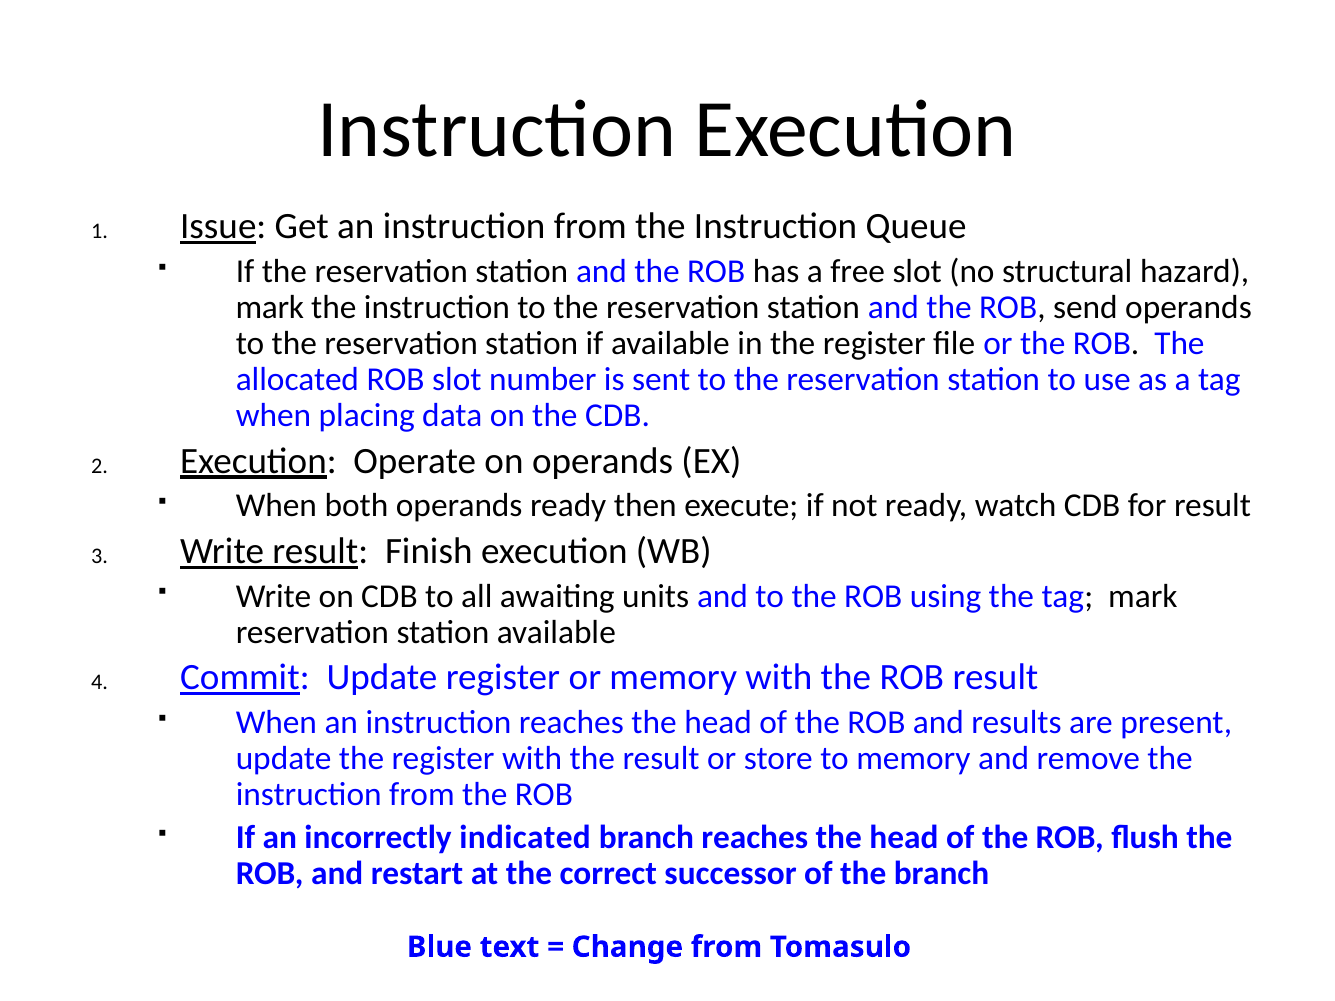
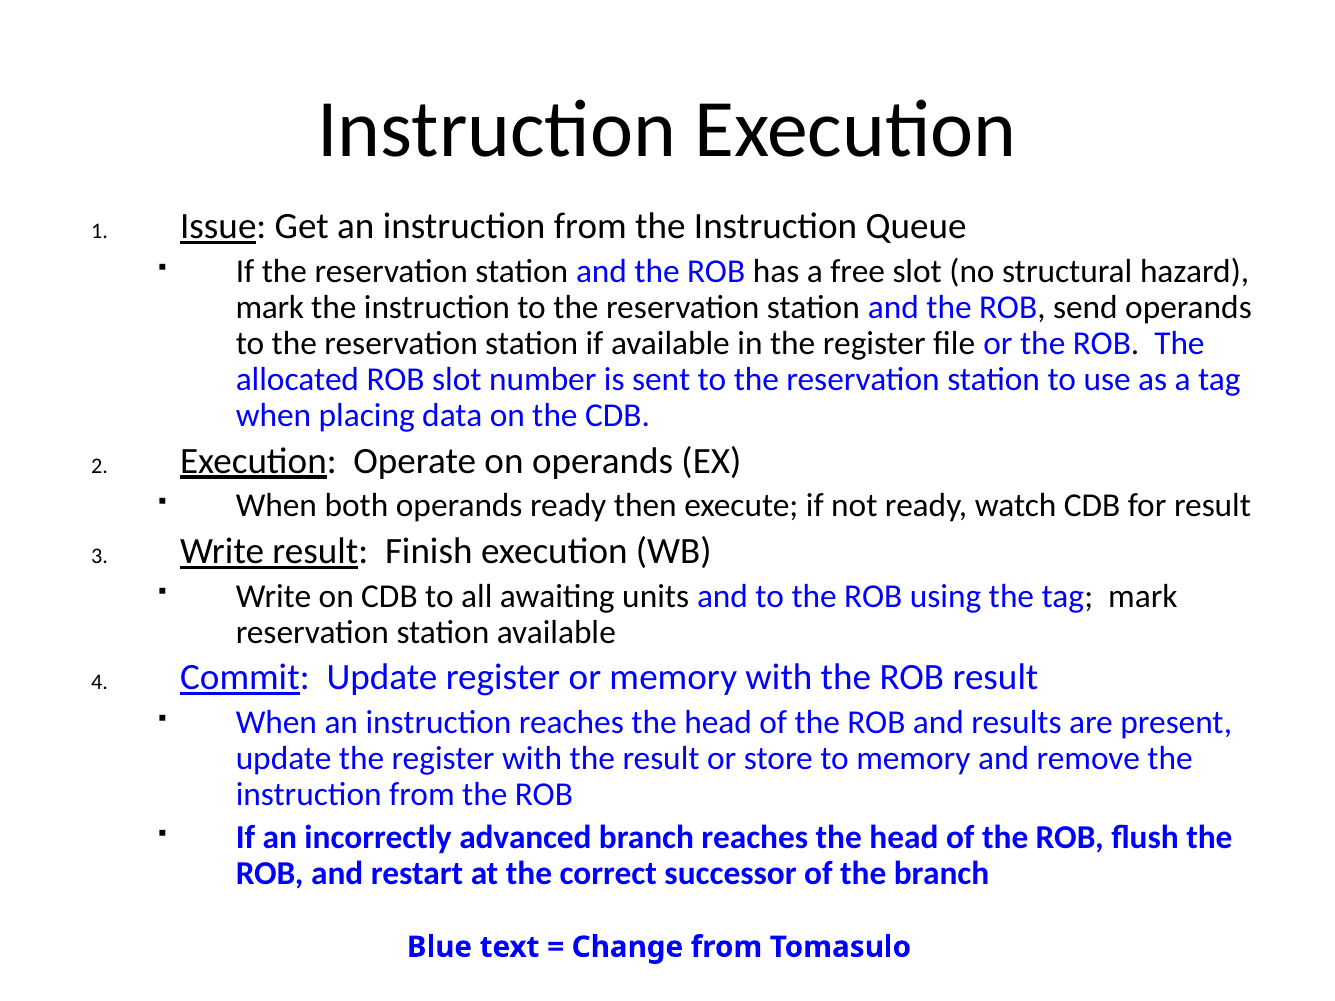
indicated: indicated -> advanced
